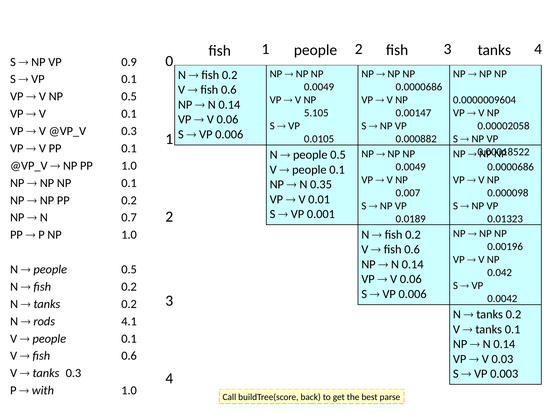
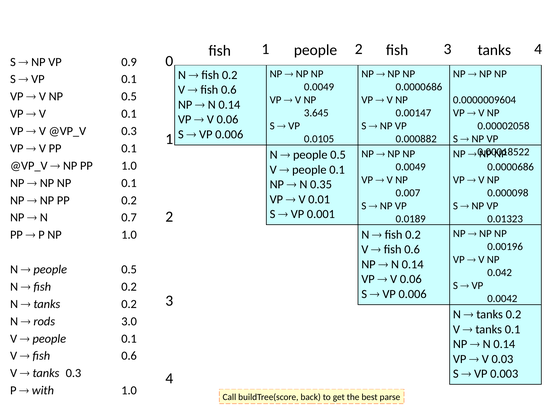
5.105: 5.105 -> 3.645
4.1: 4.1 -> 3.0
